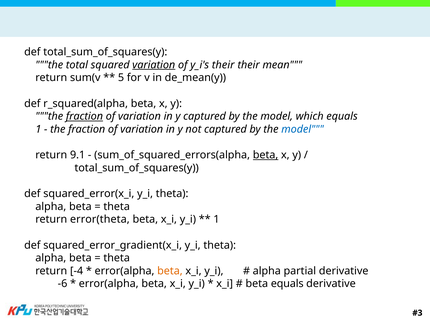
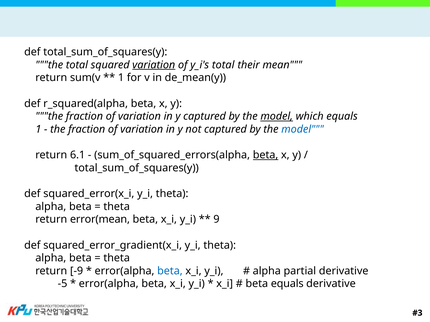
y_i's their: their -> total
5 at (121, 78): 5 -> 1
fraction at (84, 117) underline: present -> none
model at (277, 117) underline: none -> present
9.1: 9.1 -> 6.1
error(theta: error(theta -> error(mean
1 at (216, 220): 1 -> 9
-4: -4 -> -9
beta at (170, 271) colour: orange -> blue
-6: -6 -> -5
